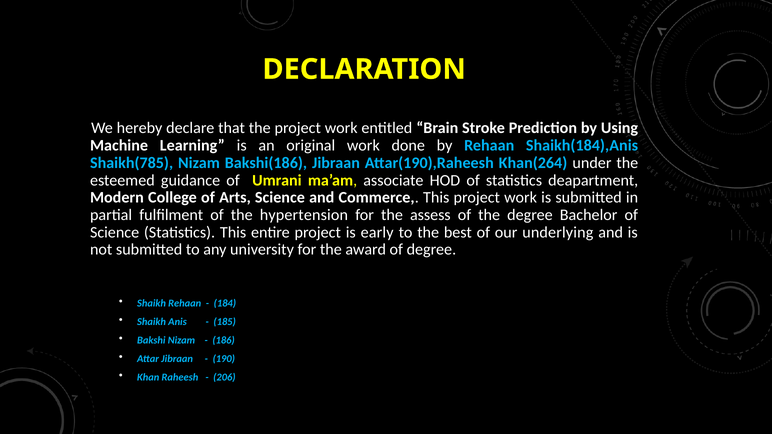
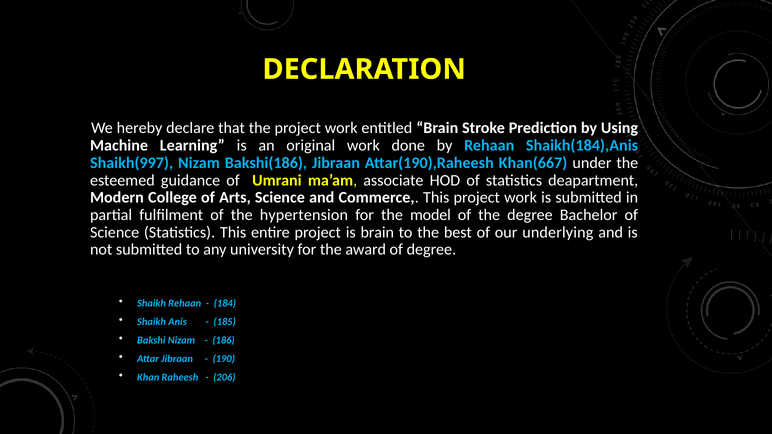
Shaikh(785: Shaikh(785 -> Shaikh(997
Khan(264: Khan(264 -> Khan(667
assess: assess -> model
is early: early -> brain
